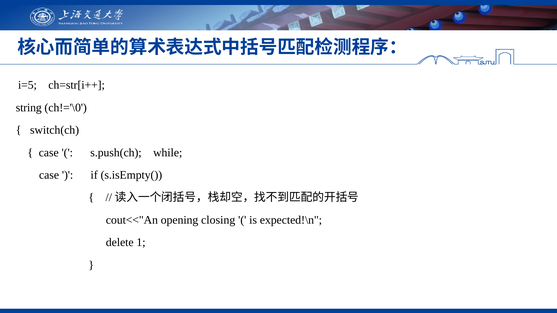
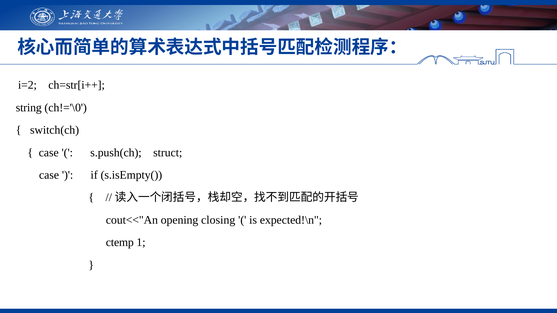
i=5: i=5 -> i=2
while: while -> struct
delete: delete -> ctemp
